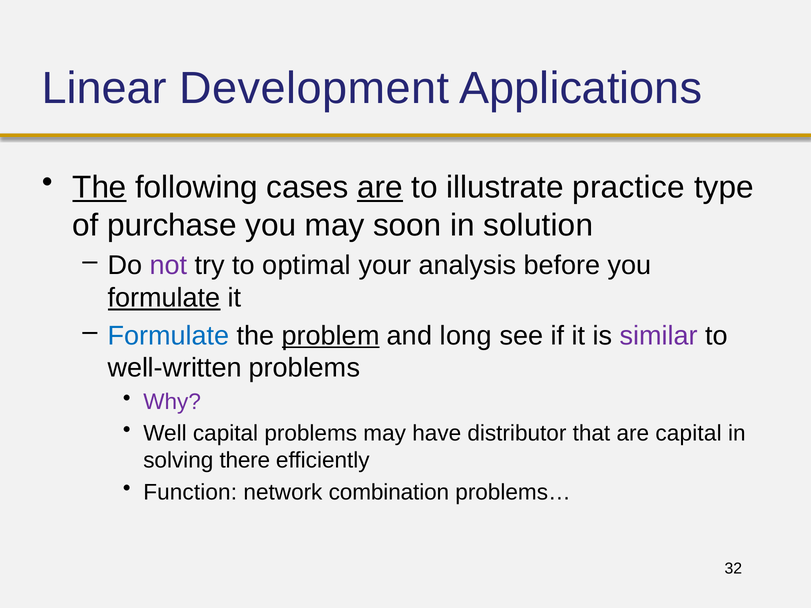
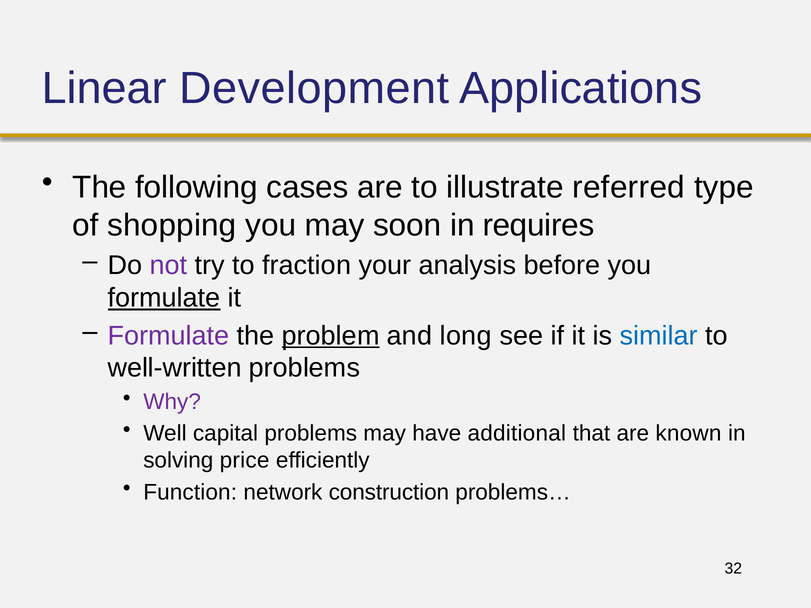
The at (99, 187) underline: present -> none
are at (380, 187) underline: present -> none
practice: practice -> referred
purchase: purchase -> shopping
solution: solution -> requires
optimal: optimal -> fraction
Formulate at (169, 336) colour: blue -> purple
similar colour: purple -> blue
distributor: distributor -> additional
are capital: capital -> known
there: there -> price
combination: combination -> construction
